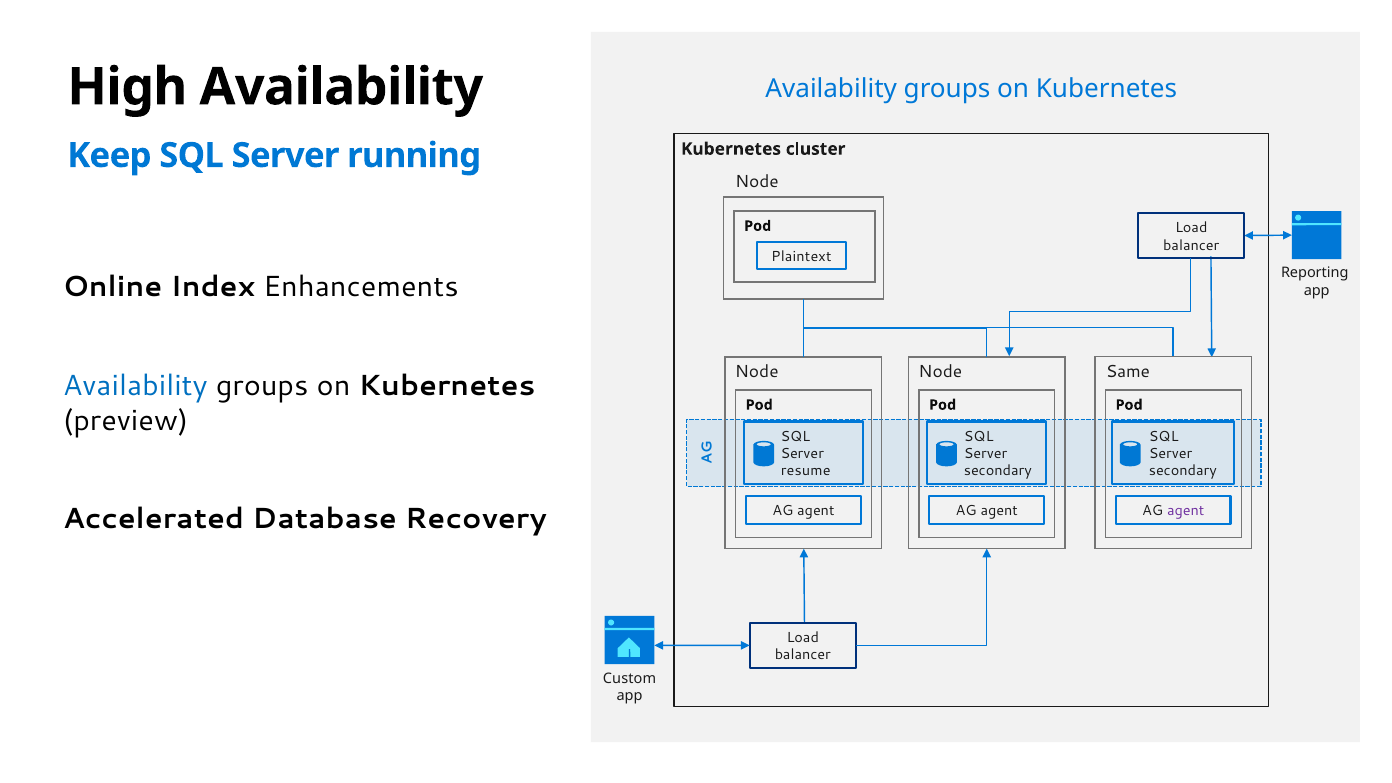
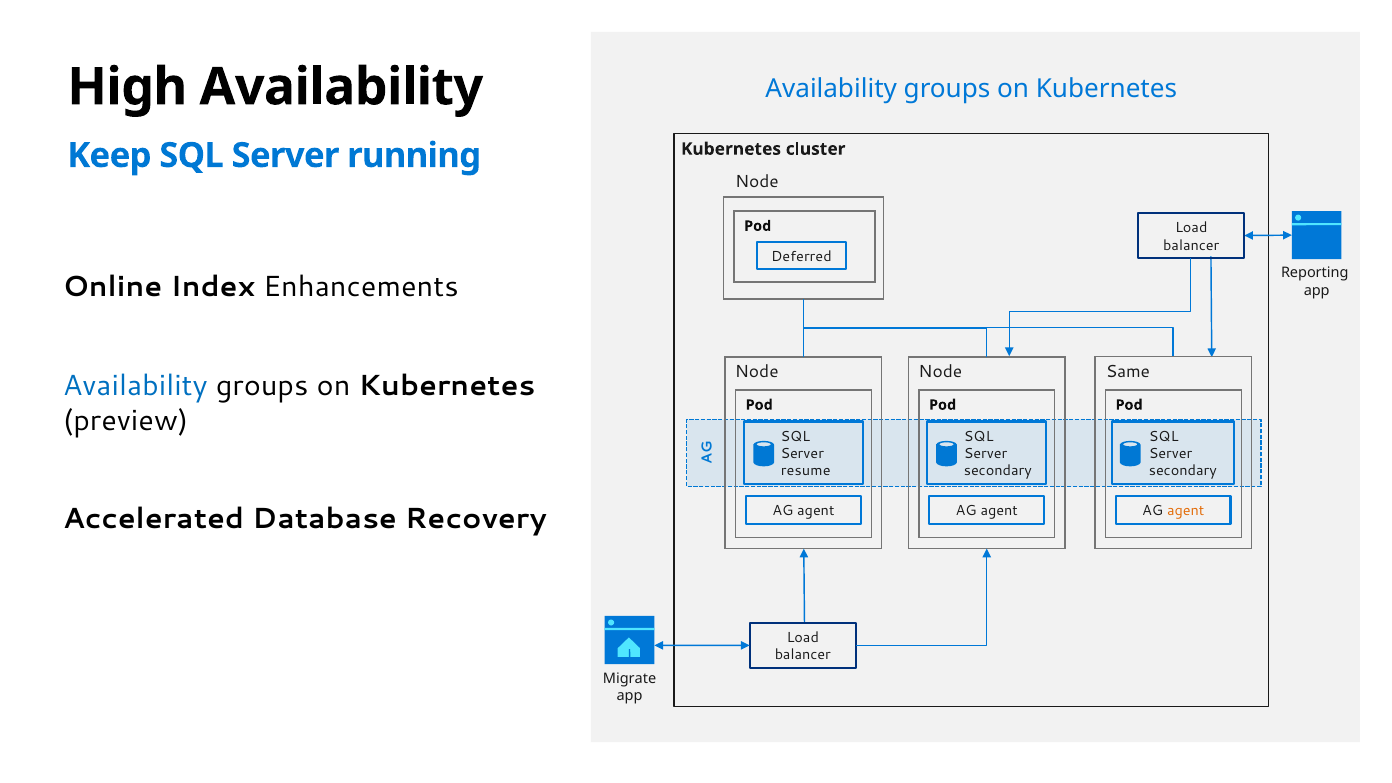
Plaintext: Plaintext -> Deferred
agent at (1186, 511) colour: purple -> orange
Custom: Custom -> Migrate
